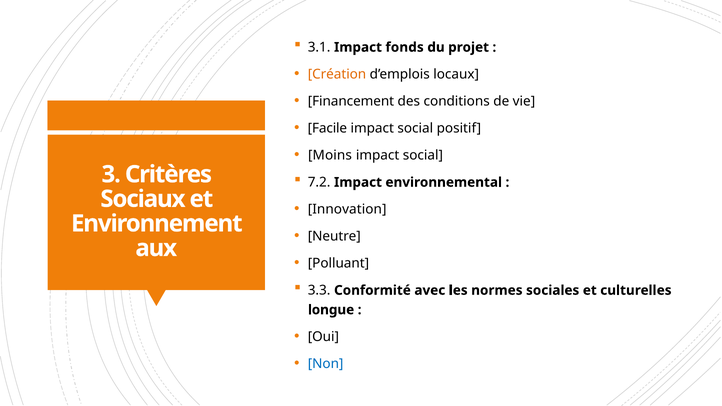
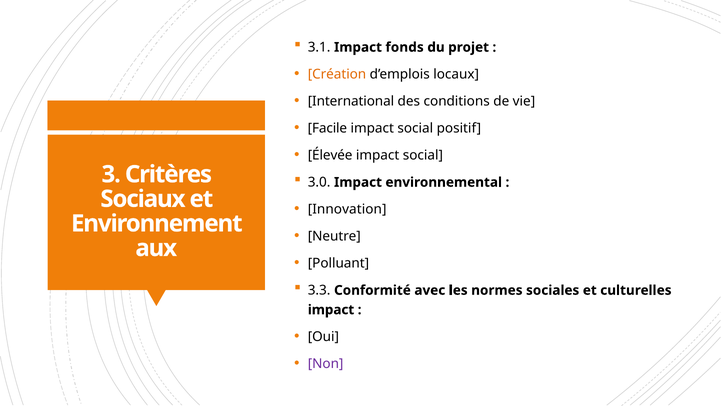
Financement: Financement -> International
Moins: Moins -> Élevée
7.2: 7.2 -> 3.0
longue at (331, 310): longue -> impact
Non colour: blue -> purple
